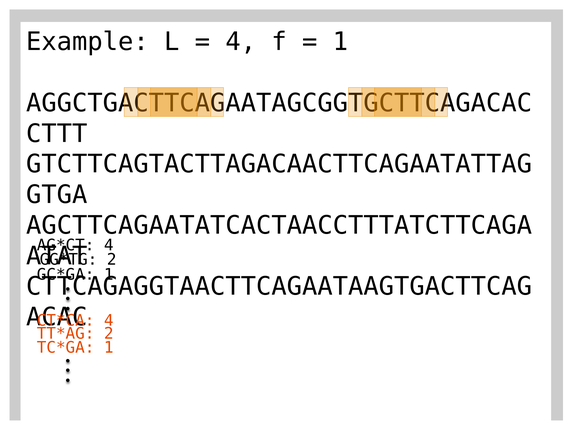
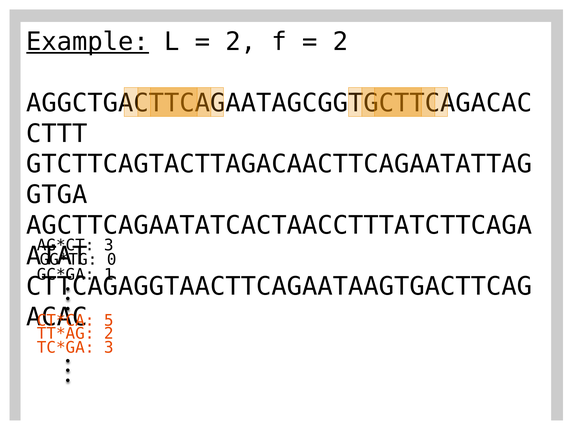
Example underline: none -> present
4 at (241, 42): 4 -> 2
1 at (340, 42): 1 -> 2
4 at (109, 245): 4 -> 3
2 at (112, 259): 2 -> 0
4 at (109, 320): 4 -> 5
1 at (109, 347): 1 -> 3
